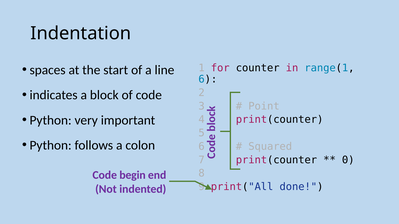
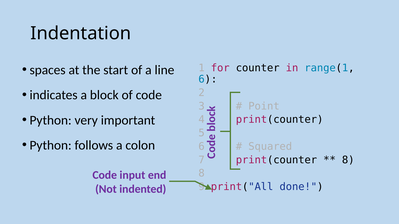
0 at (348, 160): 0 -> 8
begin: begin -> input
